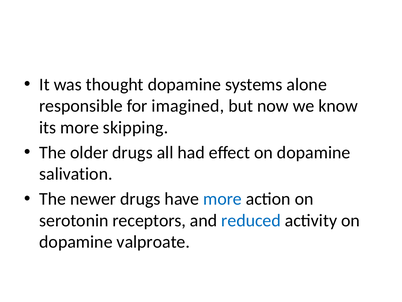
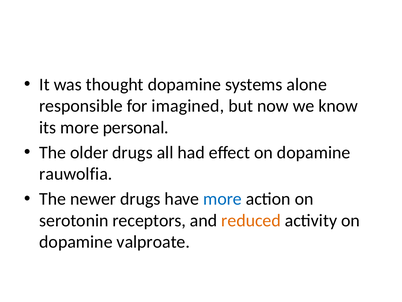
skipping: skipping -> personal
salivation: salivation -> rauwolfia
reduced colour: blue -> orange
